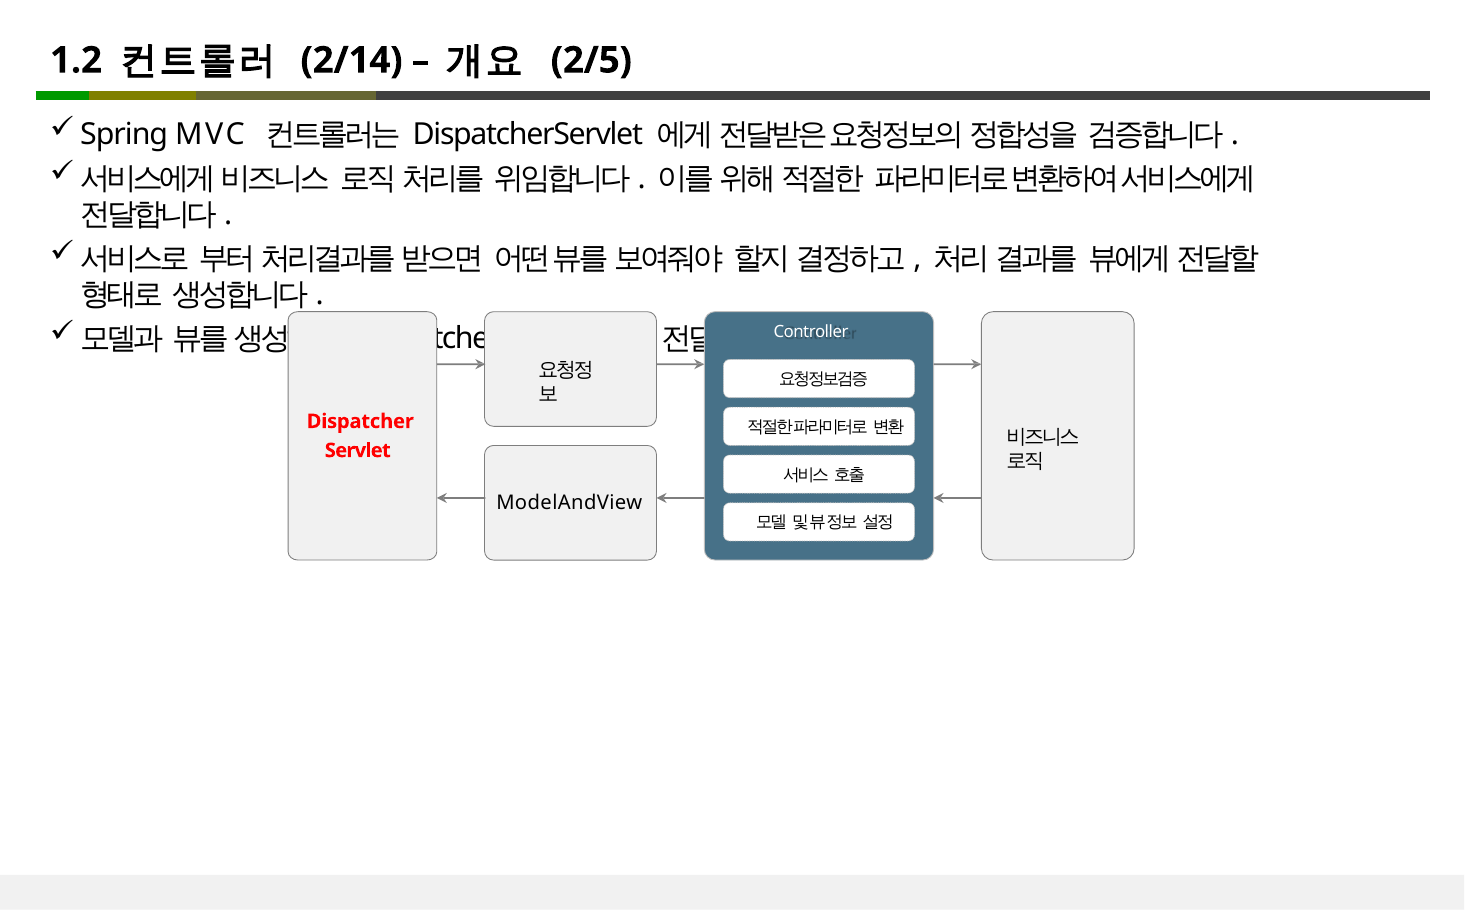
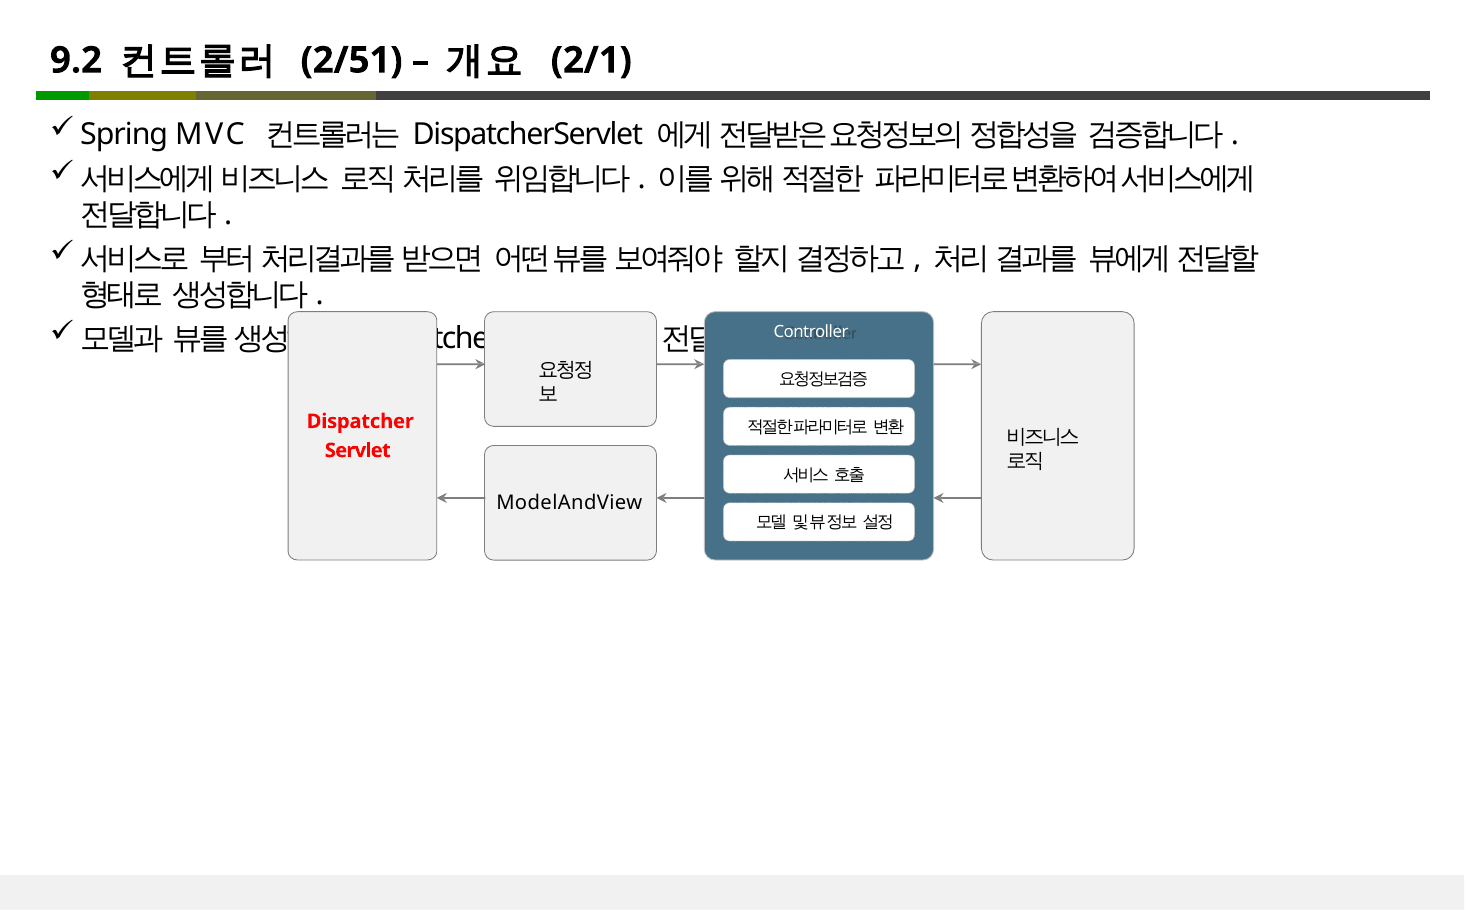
1.2: 1.2 -> 9.2
2/14: 2/14 -> 2/51
2/5: 2/5 -> 2/1
